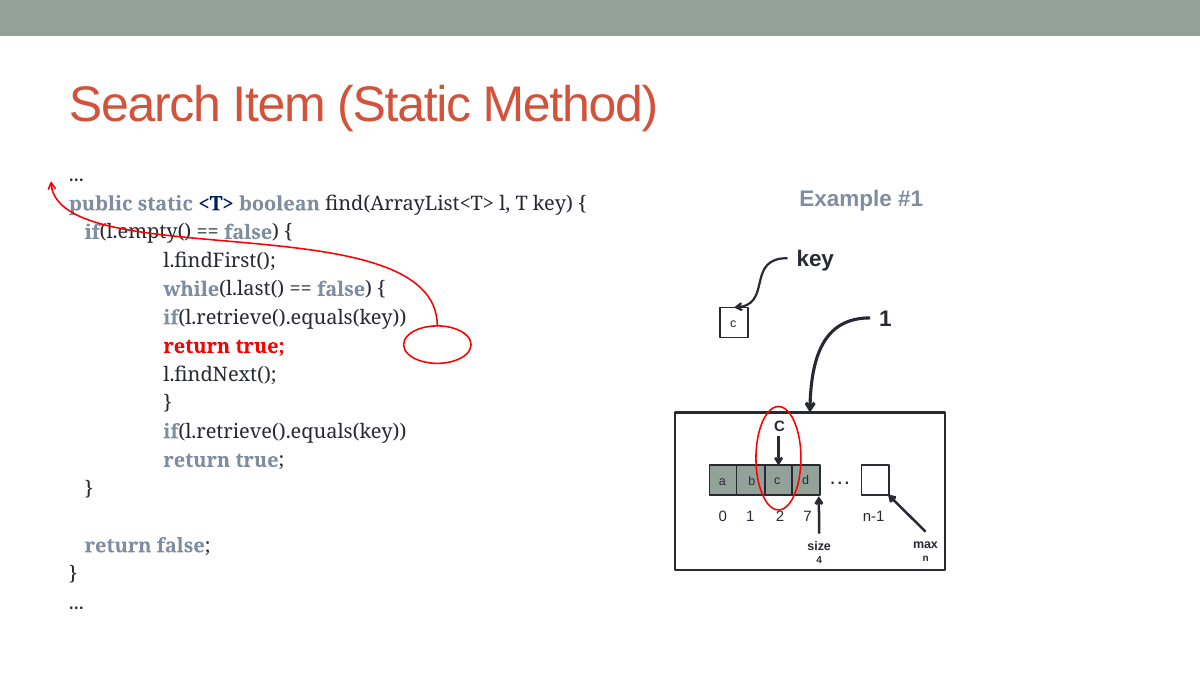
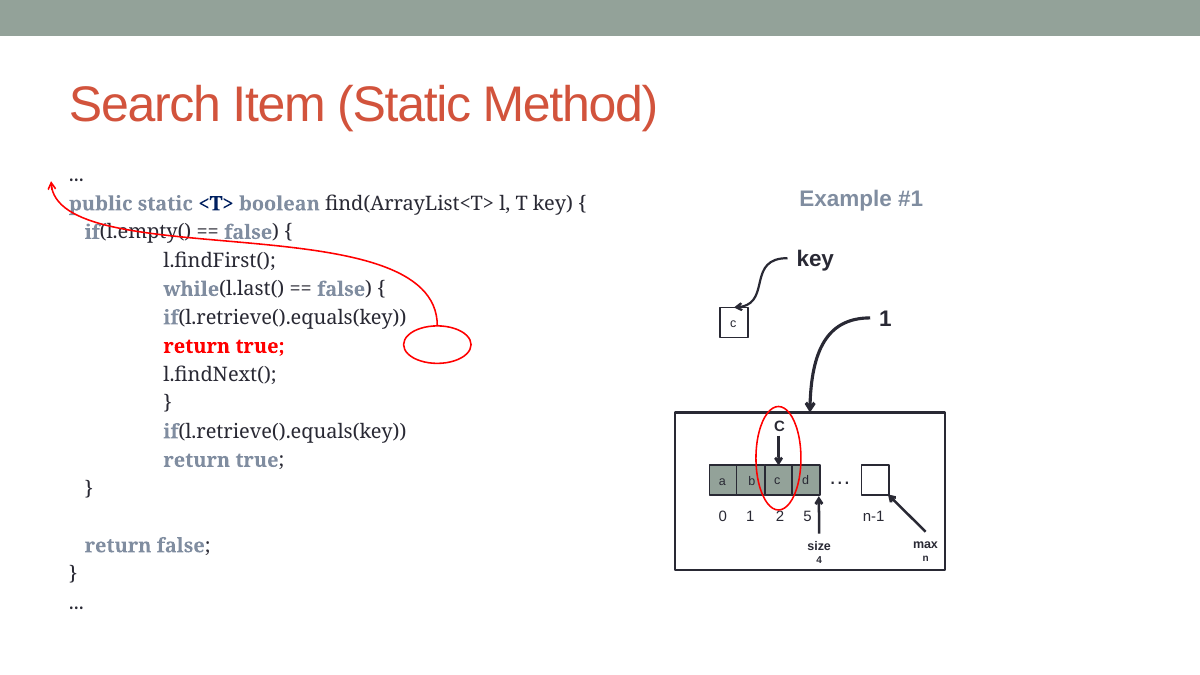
7: 7 -> 5
